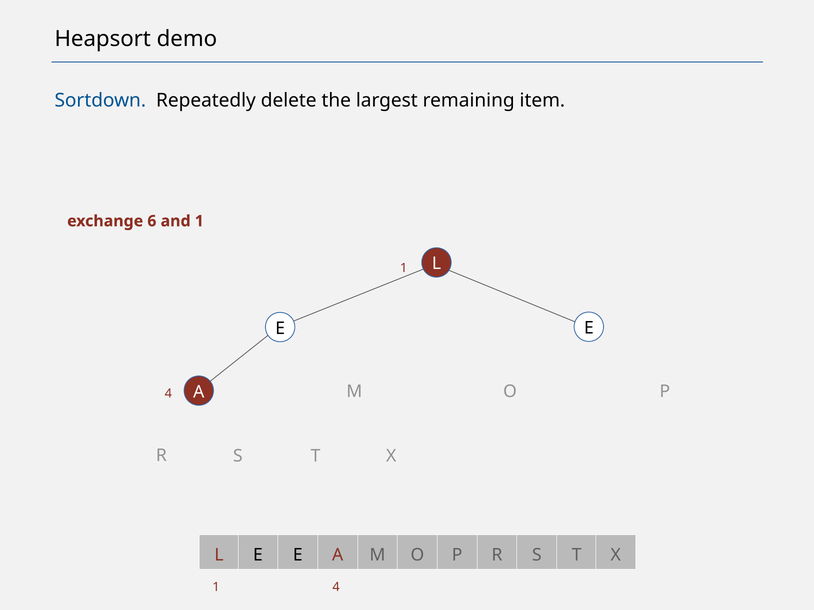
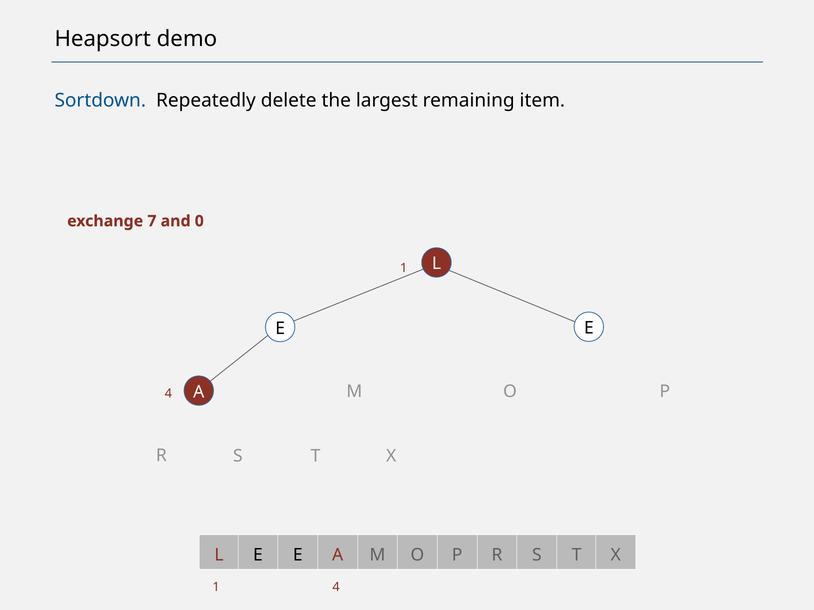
6: 6 -> 7
and 1: 1 -> 0
